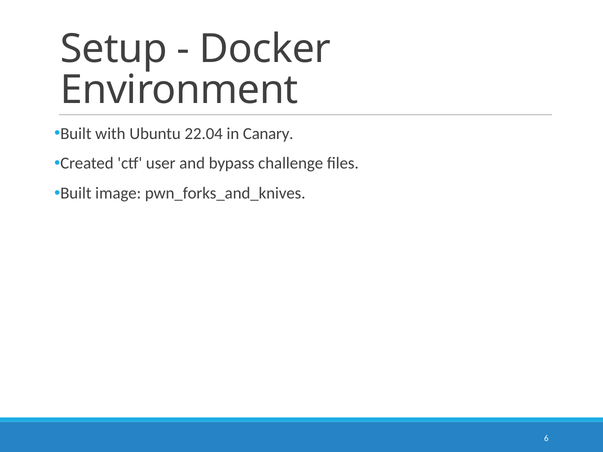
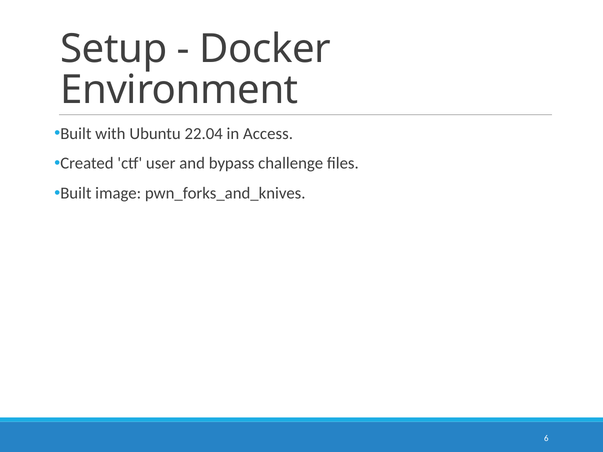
Canary: Canary -> Access
